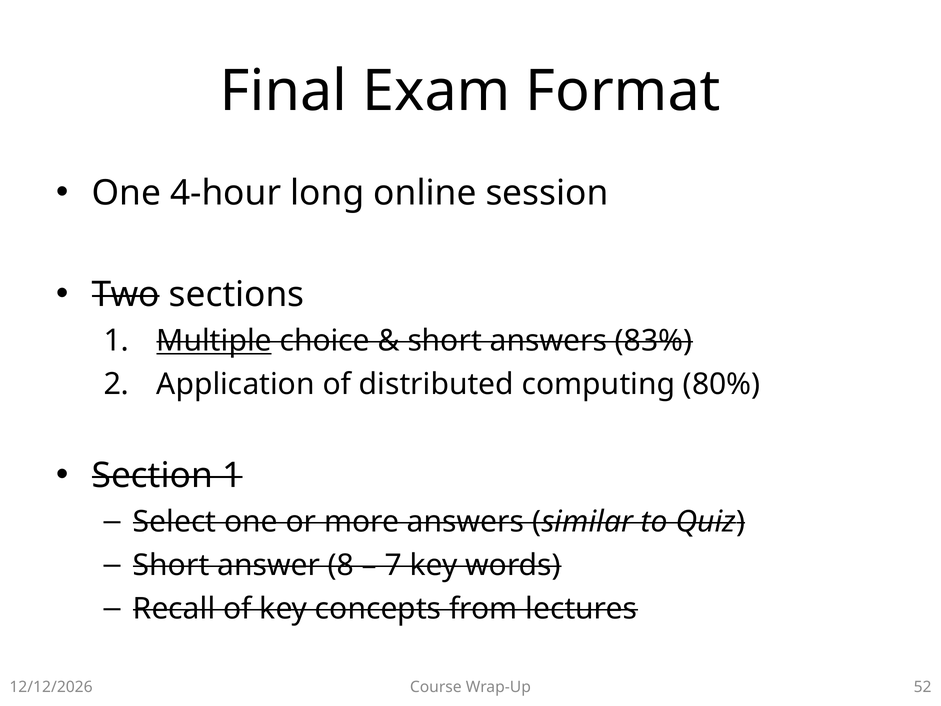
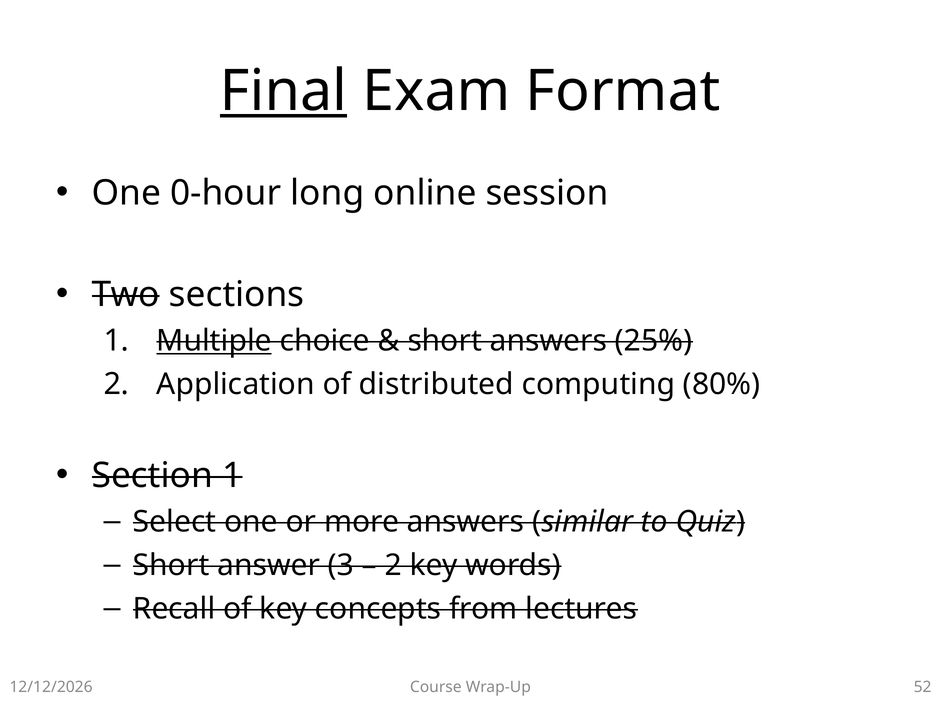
Final underline: none -> present
4-hour: 4-hour -> 0-hour
83%: 83% -> 25%
8: 8 -> 3
7 at (393, 565): 7 -> 2
